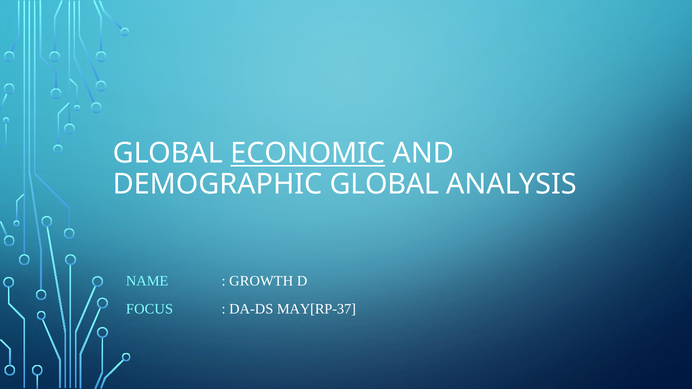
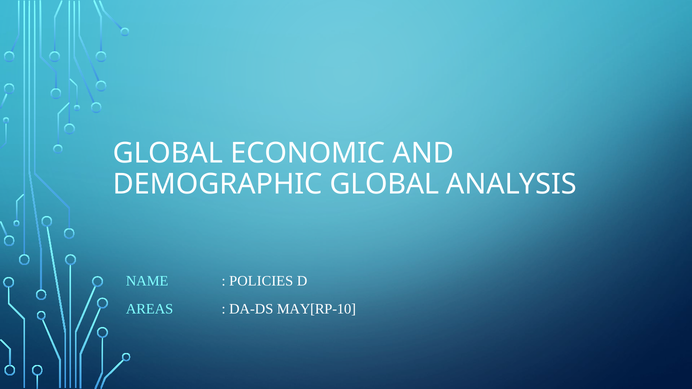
ECONOMIC underline: present -> none
GROWTH: GROWTH -> POLICIES
FOCUS: FOCUS -> AREAS
MAY[RP-37: MAY[RP-37 -> MAY[RP-10
